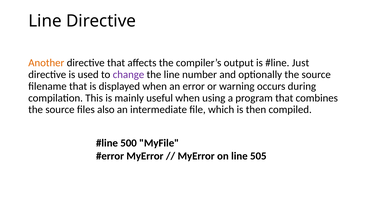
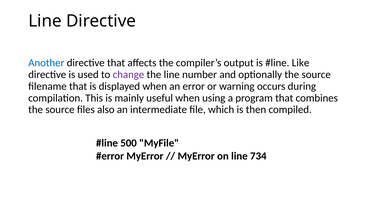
Another colour: orange -> blue
Just: Just -> Like
505: 505 -> 734
